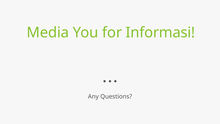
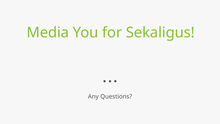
Informasi: Informasi -> Sekaligus
